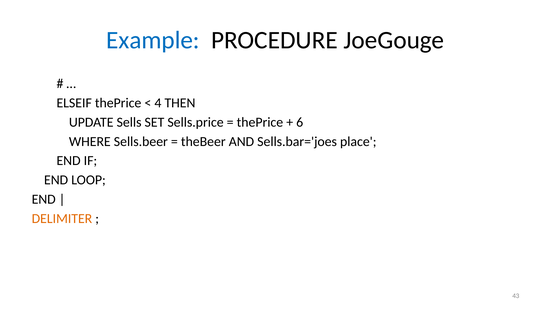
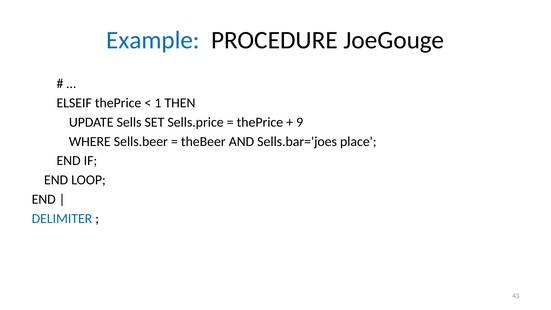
4: 4 -> 1
6: 6 -> 9
DELIMITER colour: orange -> blue
